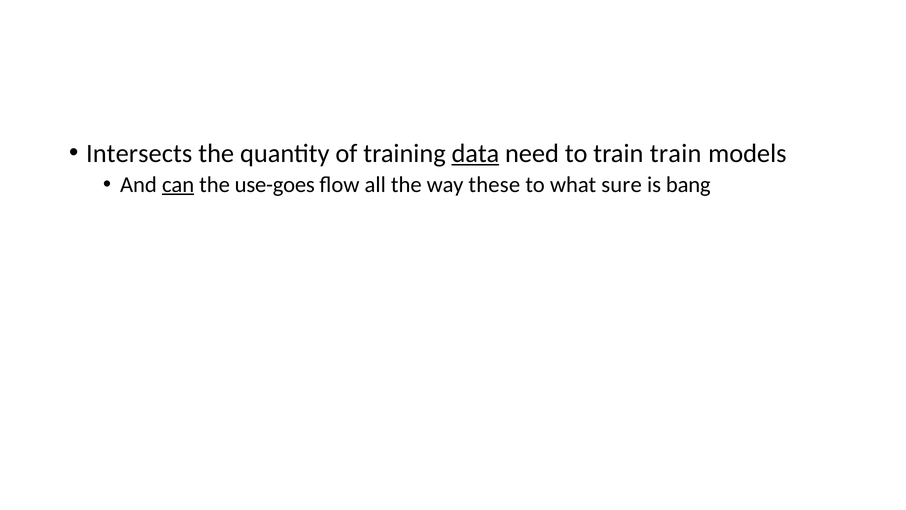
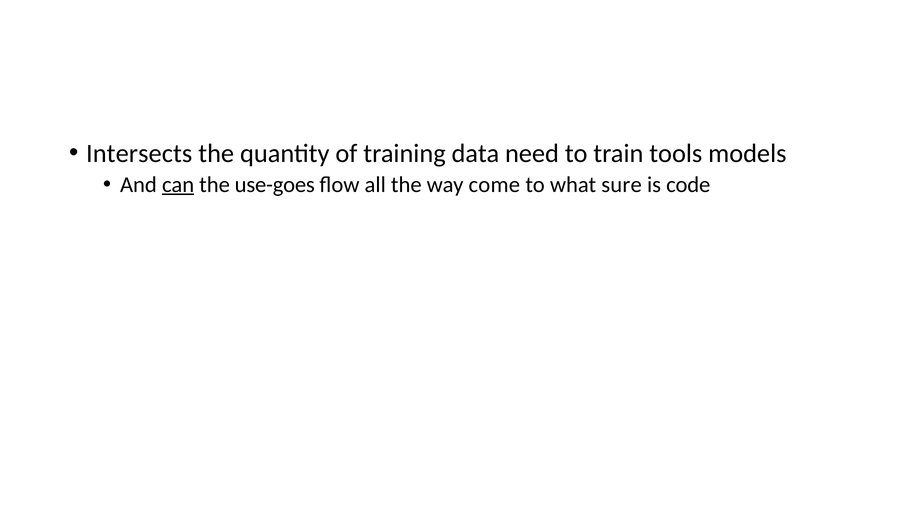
data underline: present -> none
train train: train -> tools
these: these -> come
bang: bang -> code
